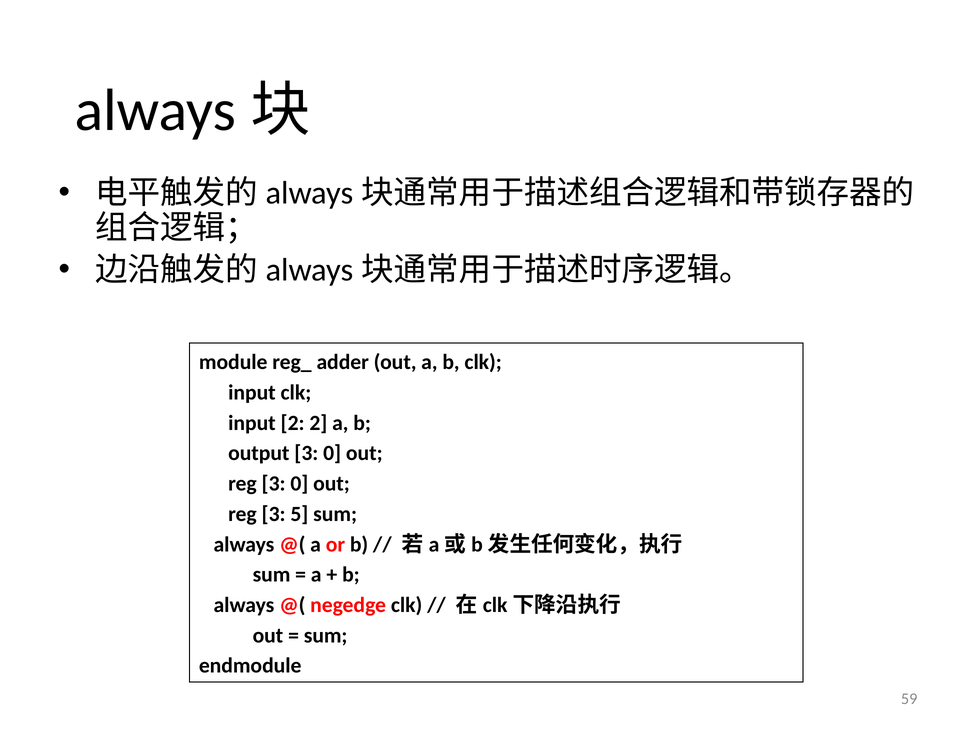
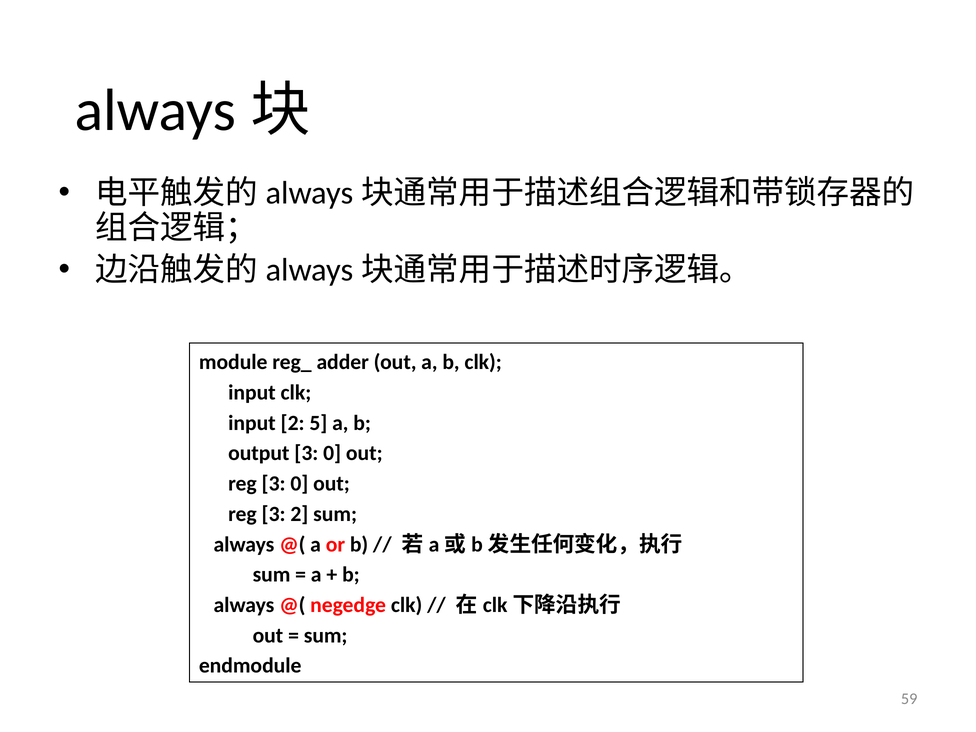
2 2: 2 -> 5
3 5: 5 -> 2
